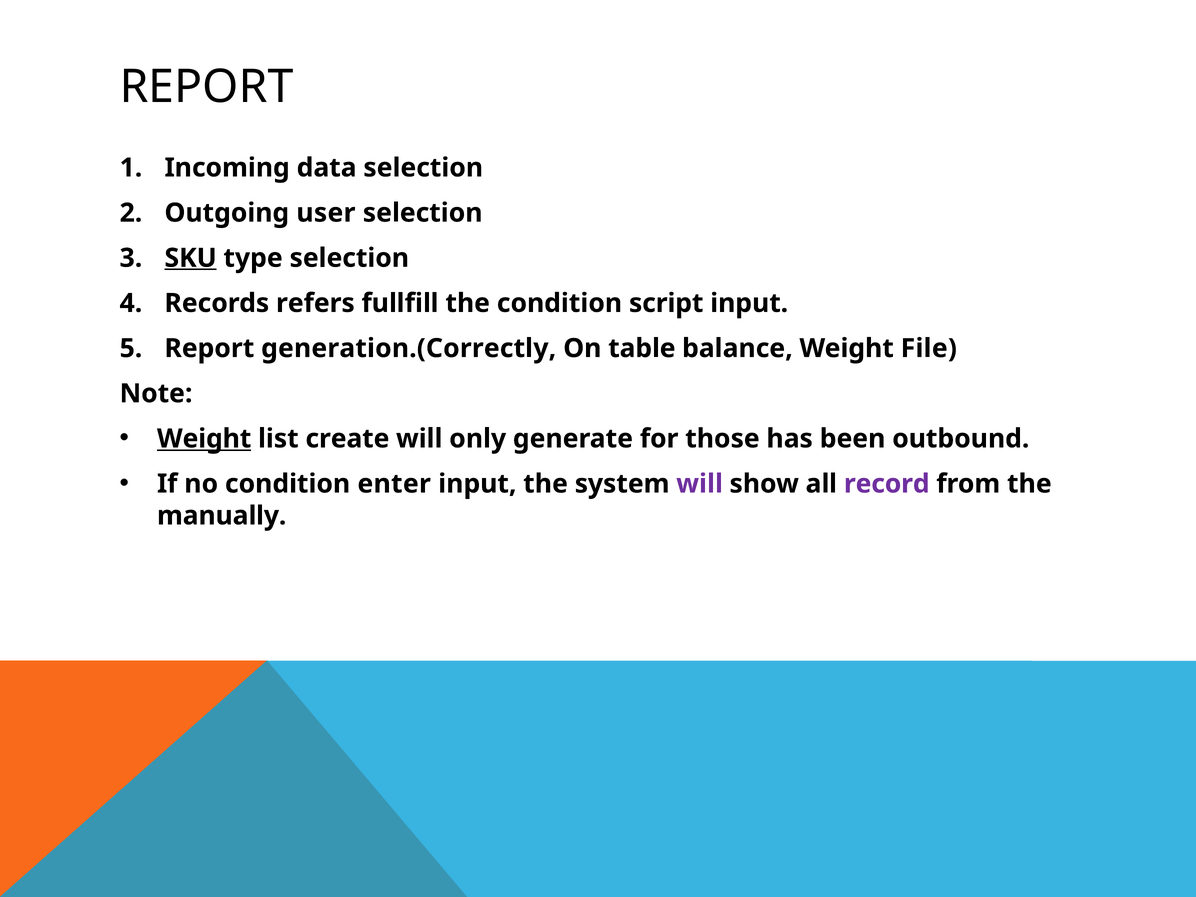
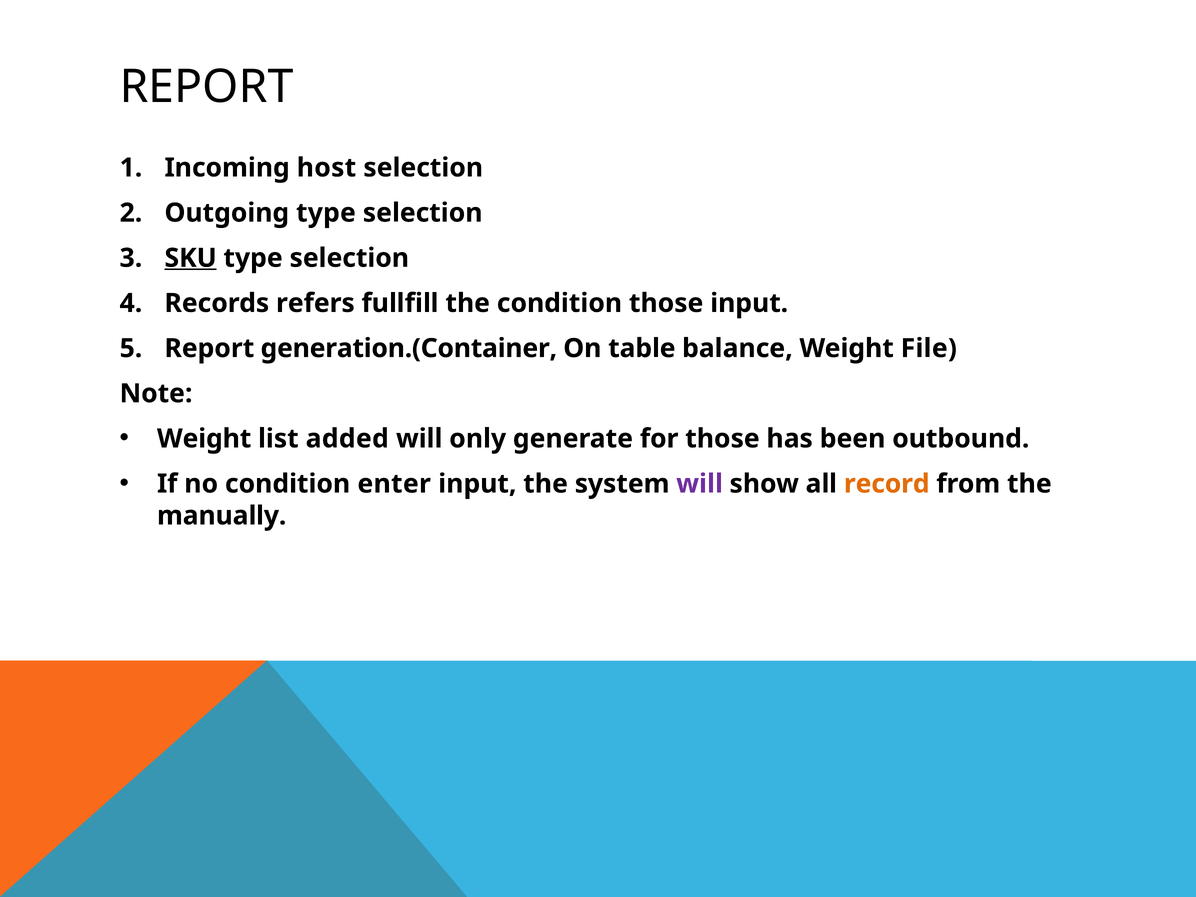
data: data -> host
Outgoing user: user -> type
condition script: script -> those
generation.(Correctly: generation.(Correctly -> generation.(Container
Weight at (204, 439) underline: present -> none
create: create -> added
record colour: purple -> orange
